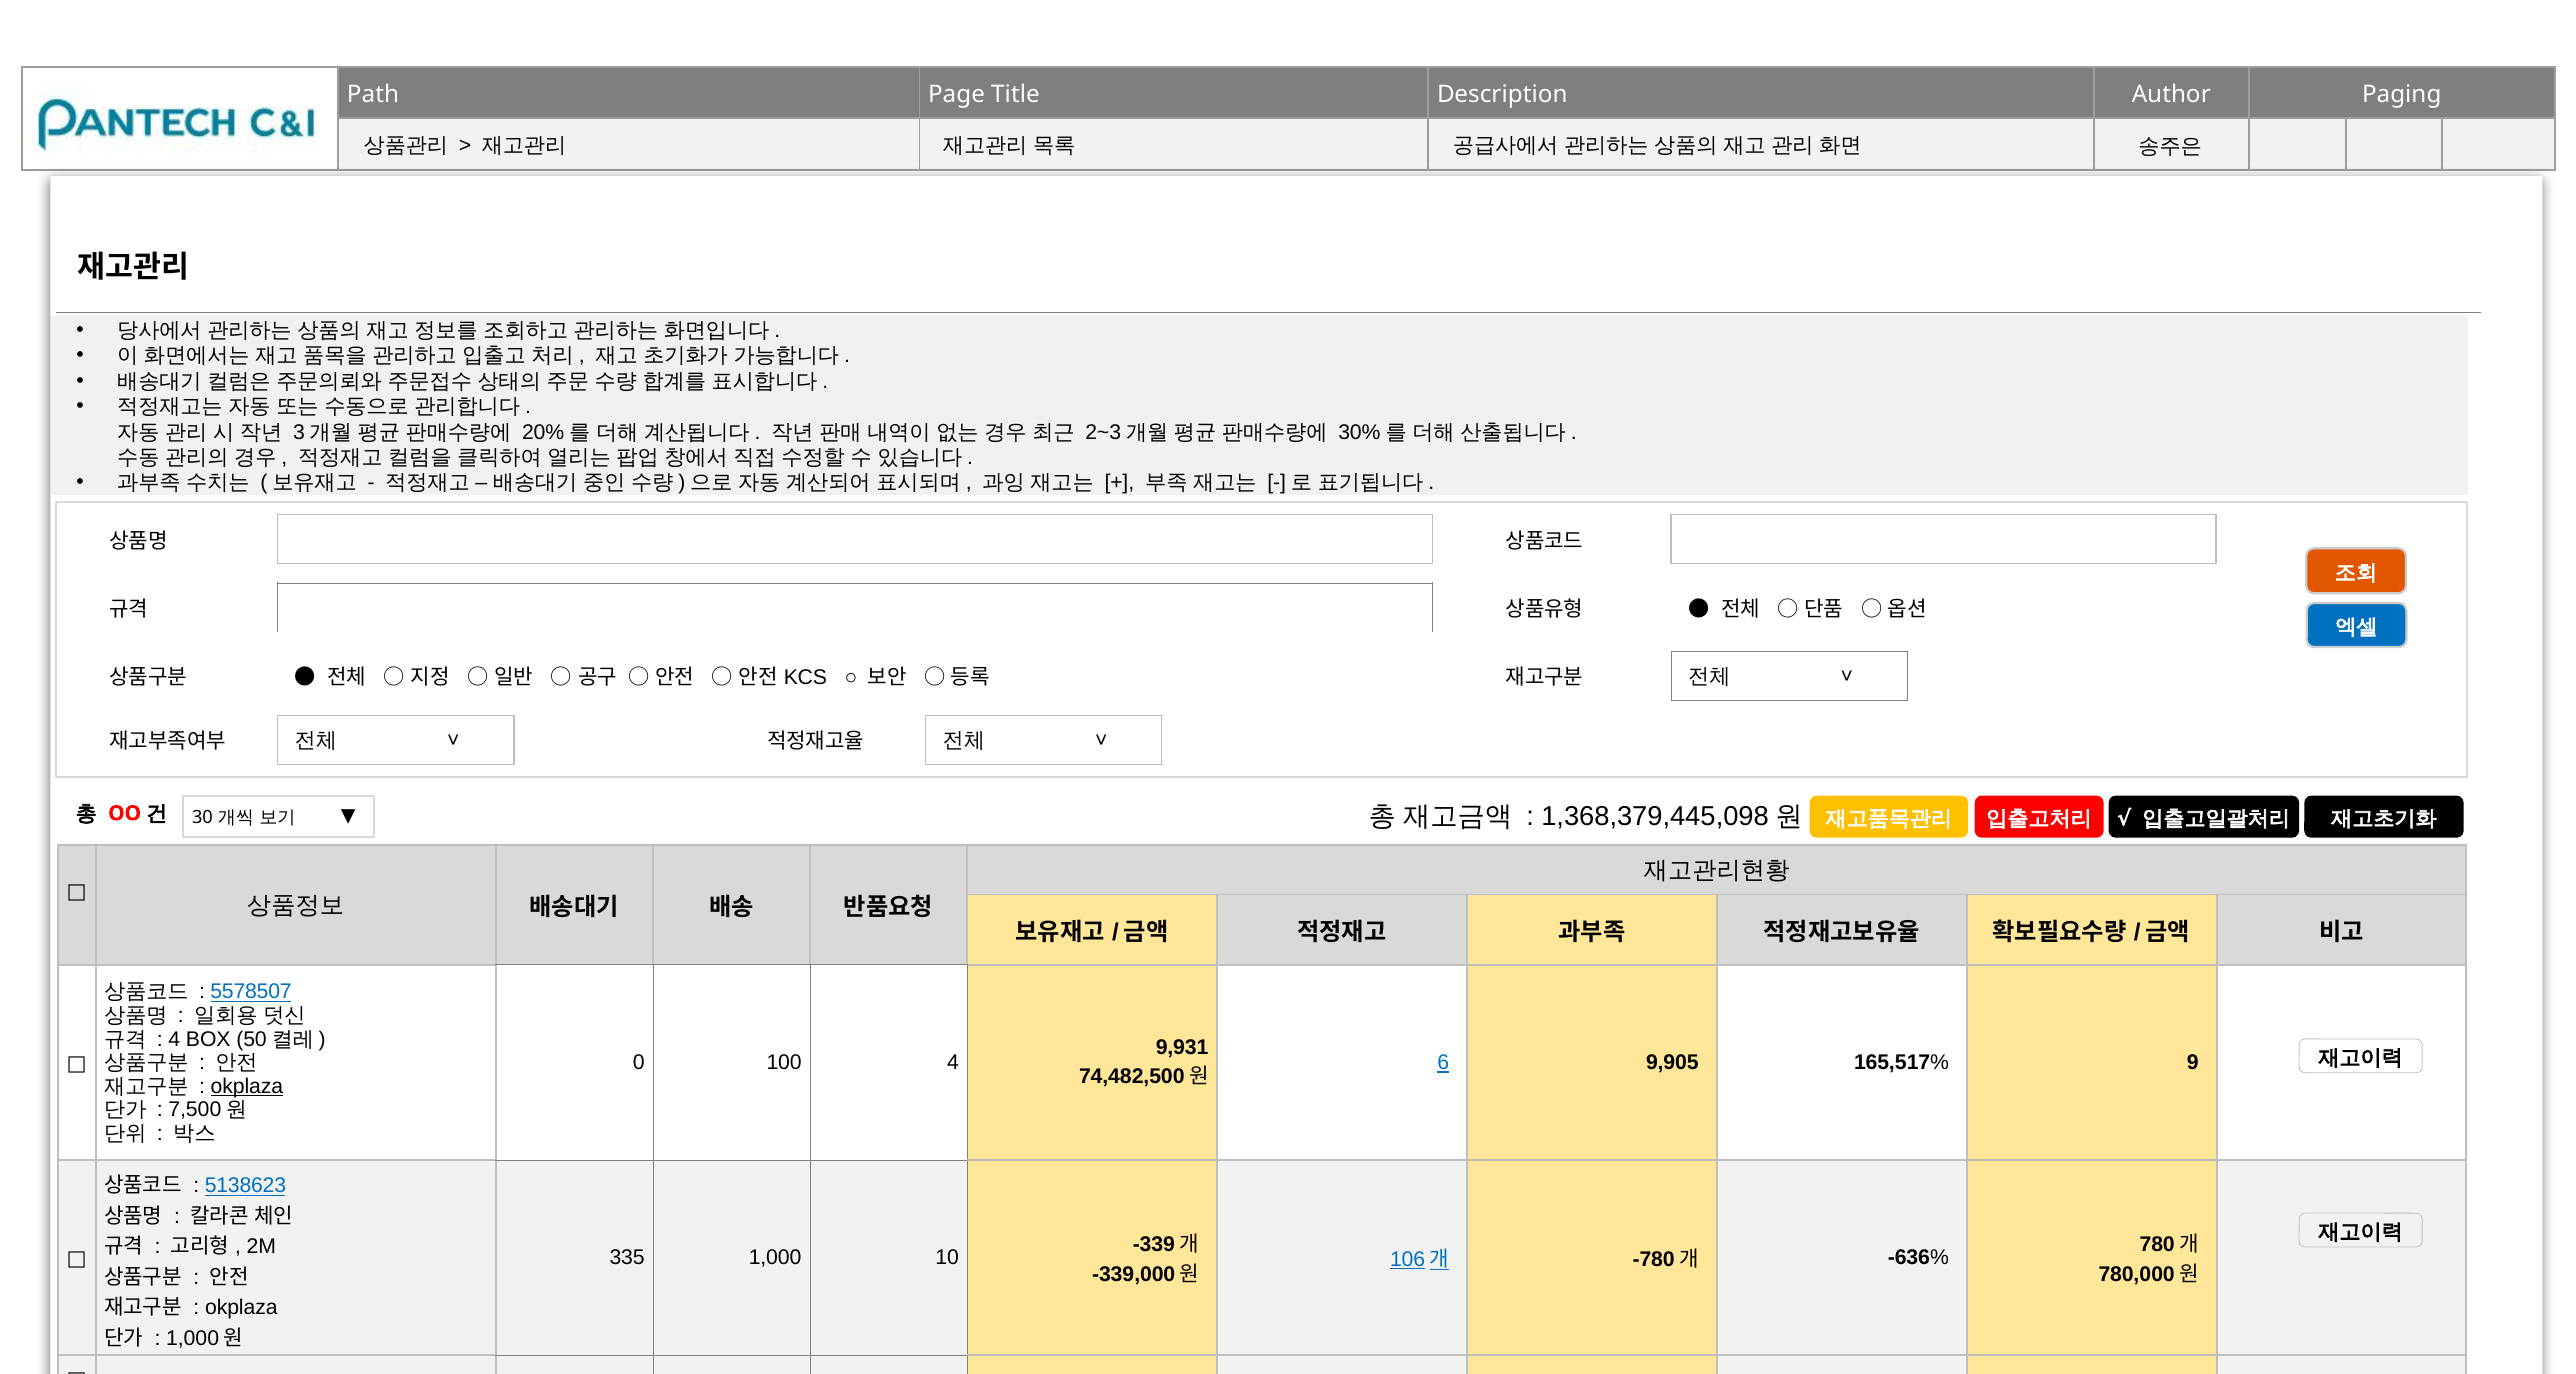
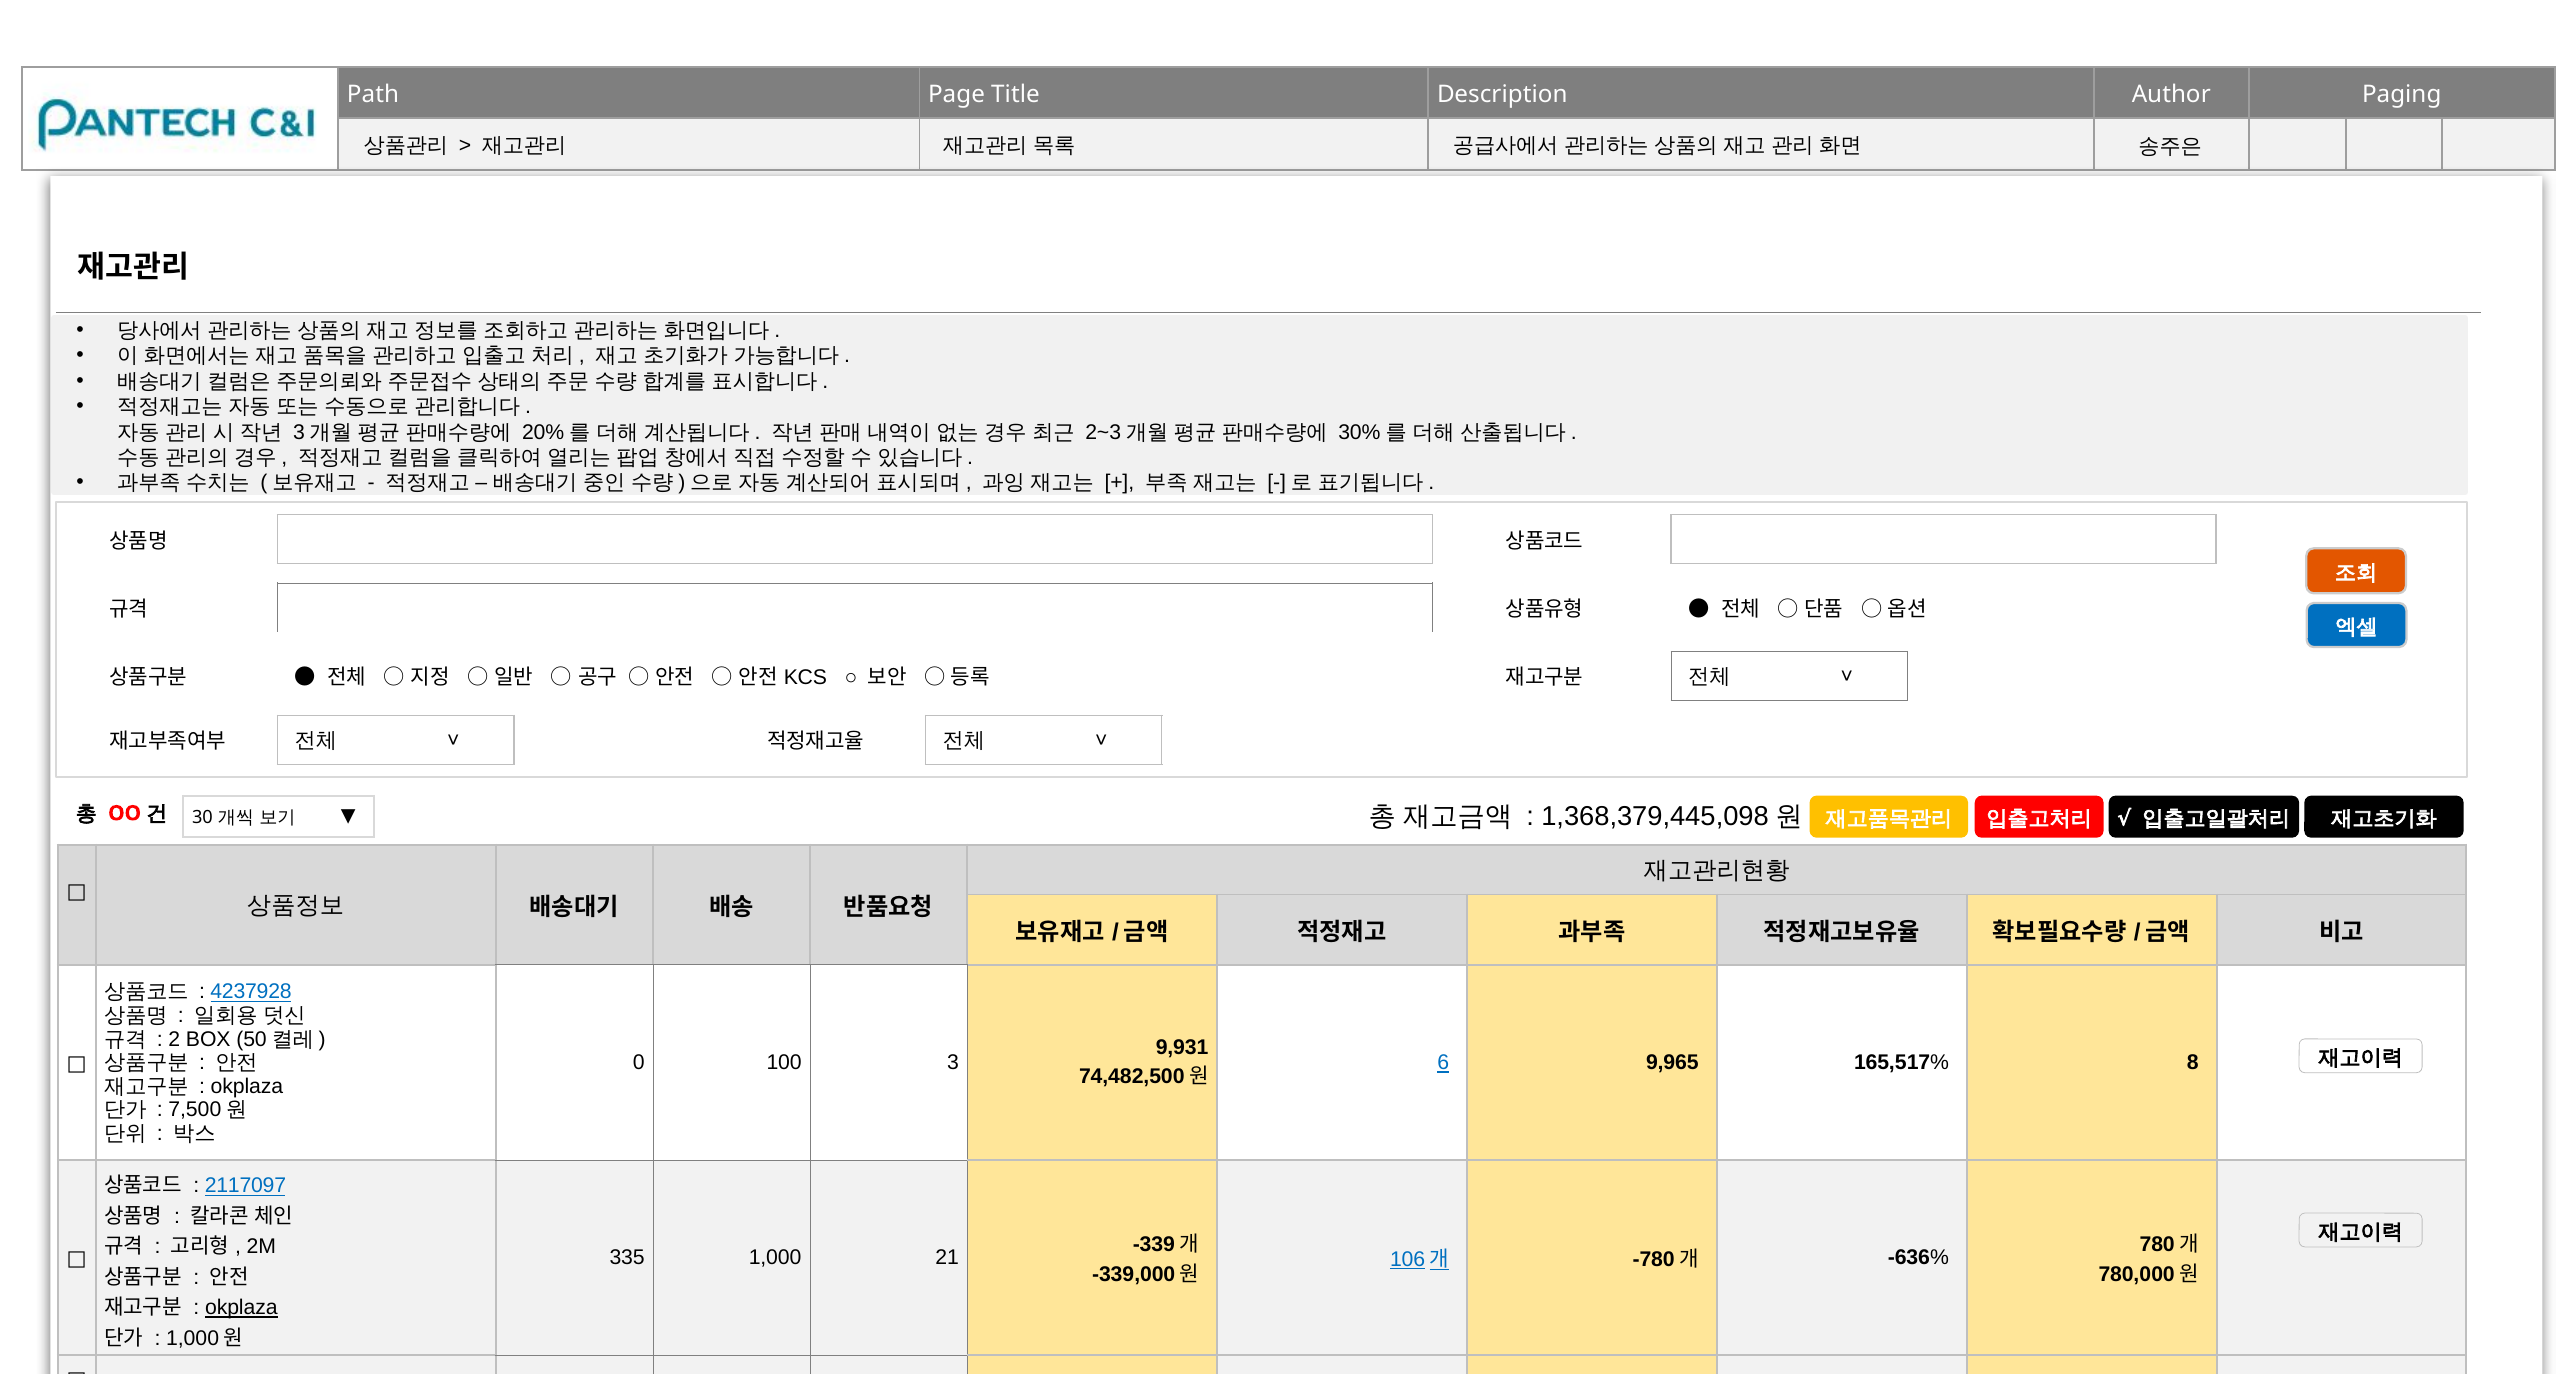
5578507: 5578507 -> 4237928
4 at (174, 1039): 4 -> 2
100 4: 4 -> 3
9,905: 9,905 -> 9,965
9: 9 -> 8
okplaza at (247, 1086) underline: present -> none
5138623: 5138623 -> 2117097
10: 10 -> 21
okplaza at (241, 1308) underline: none -> present
